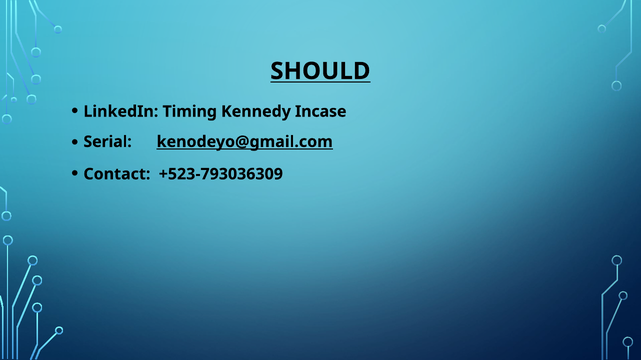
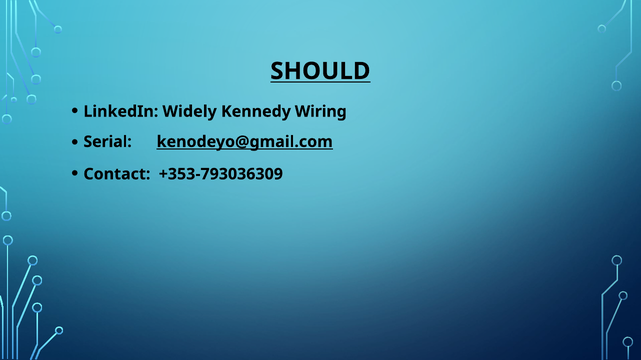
Timing: Timing -> Widely
Incase: Incase -> Wiring
+523-793036309: +523-793036309 -> +353-793036309
